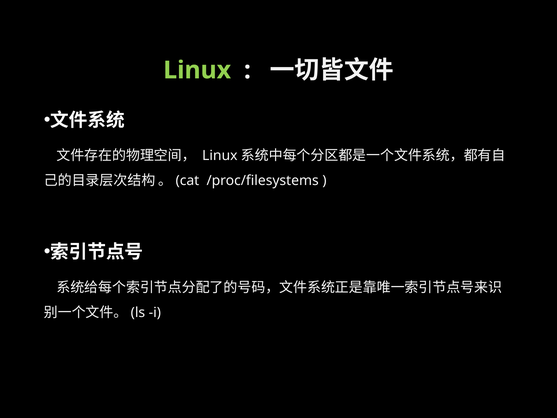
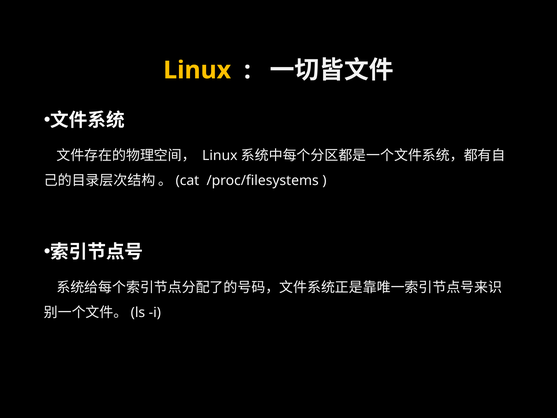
Linux colour: light green -> yellow
